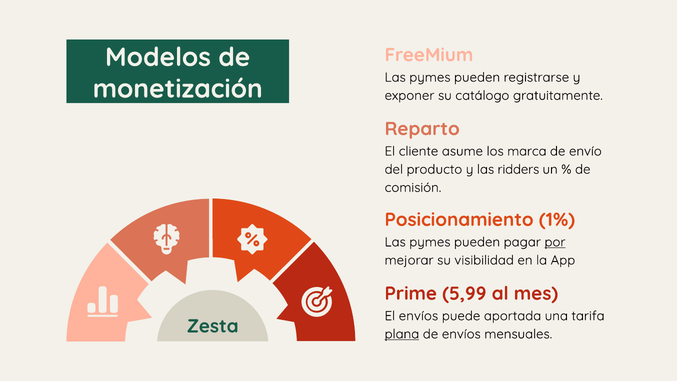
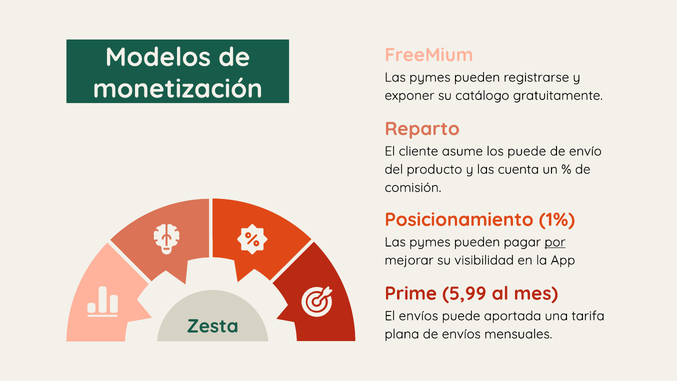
los marca: marca -> puede
ridders: ridders -> cuenta
plana underline: present -> none
